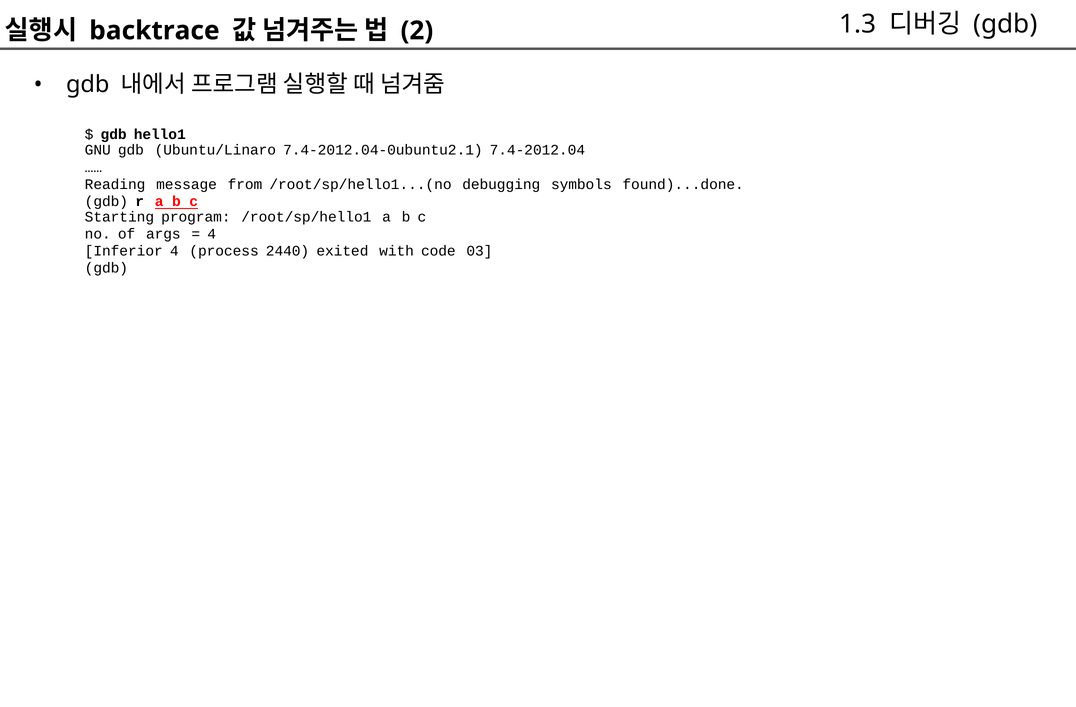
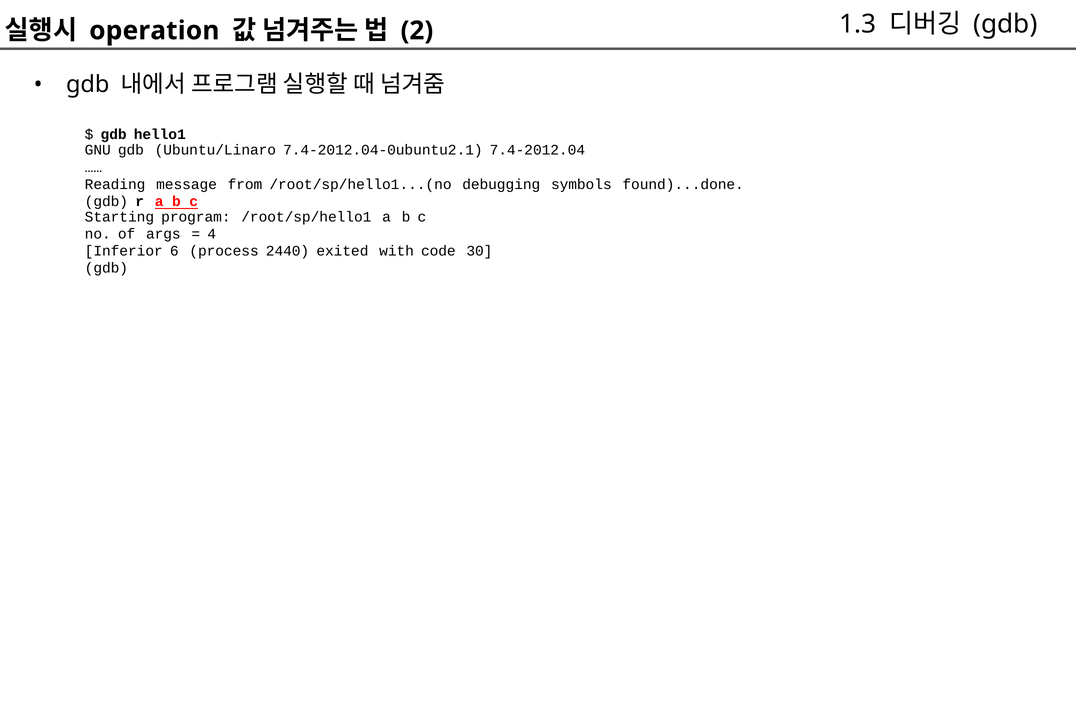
backtrace: backtrace -> operation
Inferior 4: 4 -> 6
03: 03 -> 30
